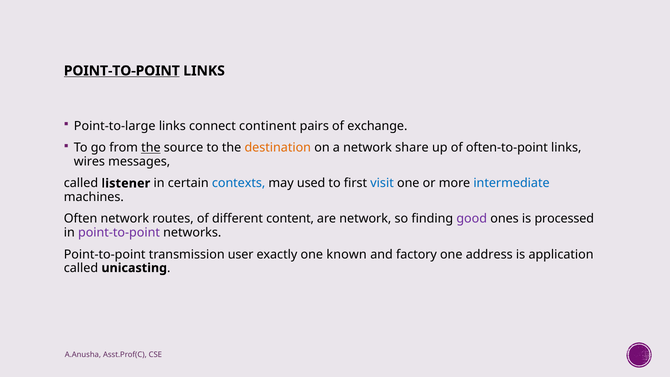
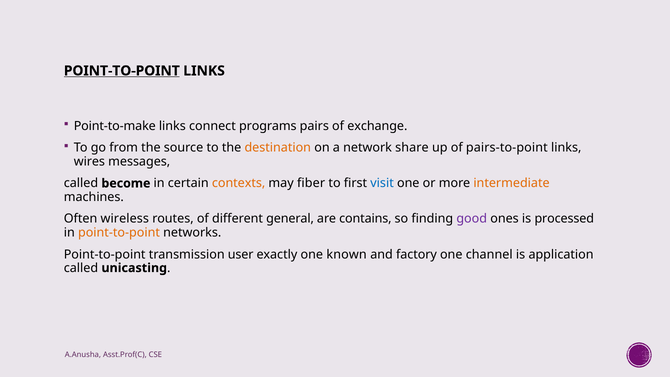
Point-to-large: Point-to-large -> Point-to-make
continent: continent -> programs
the at (151, 148) underline: present -> none
often-to-point: often-to-point -> pairs-to-point
listener: listener -> become
contexts colour: blue -> orange
used: used -> fiber
intermediate colour: blue -> orange
Often network: network -> wireless
content: content -> general
are network: network -> contains
point-to-point at (119, 232) colour: purple -> orange
address: address -> channel
